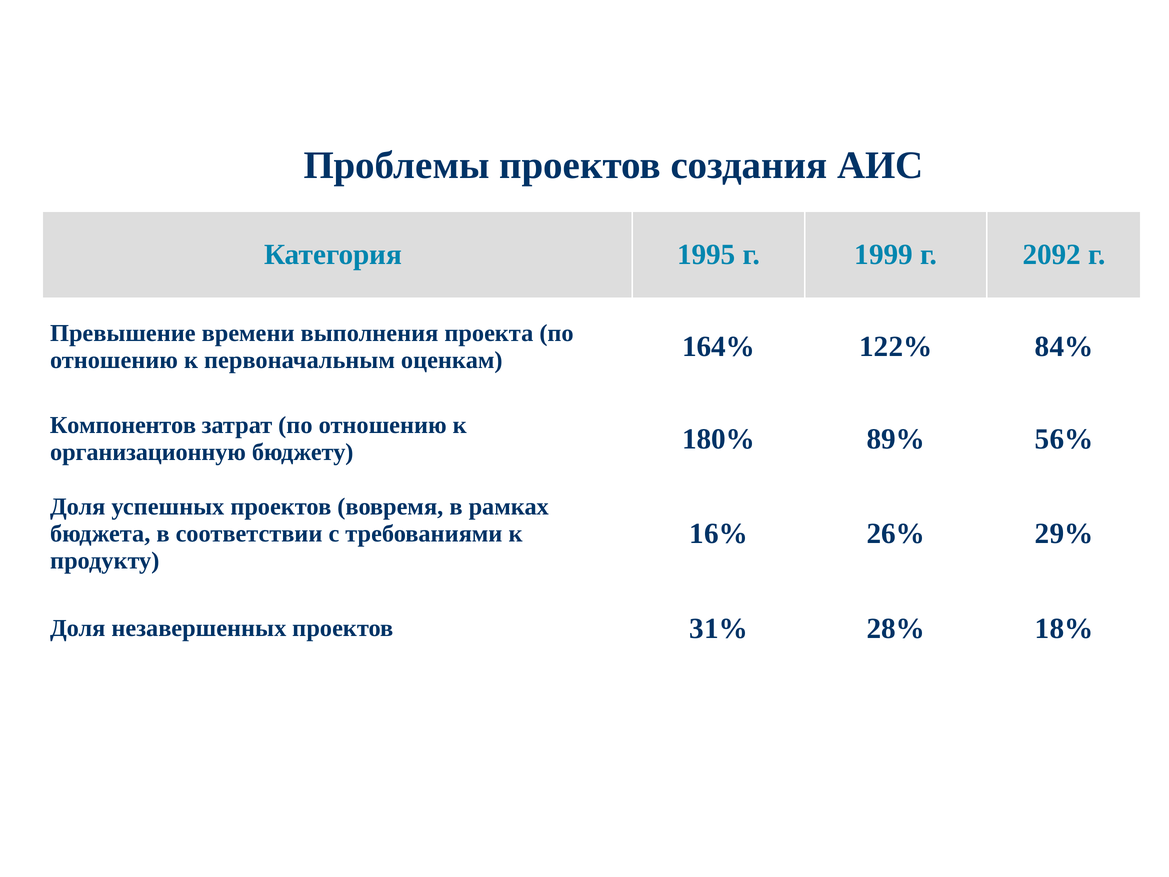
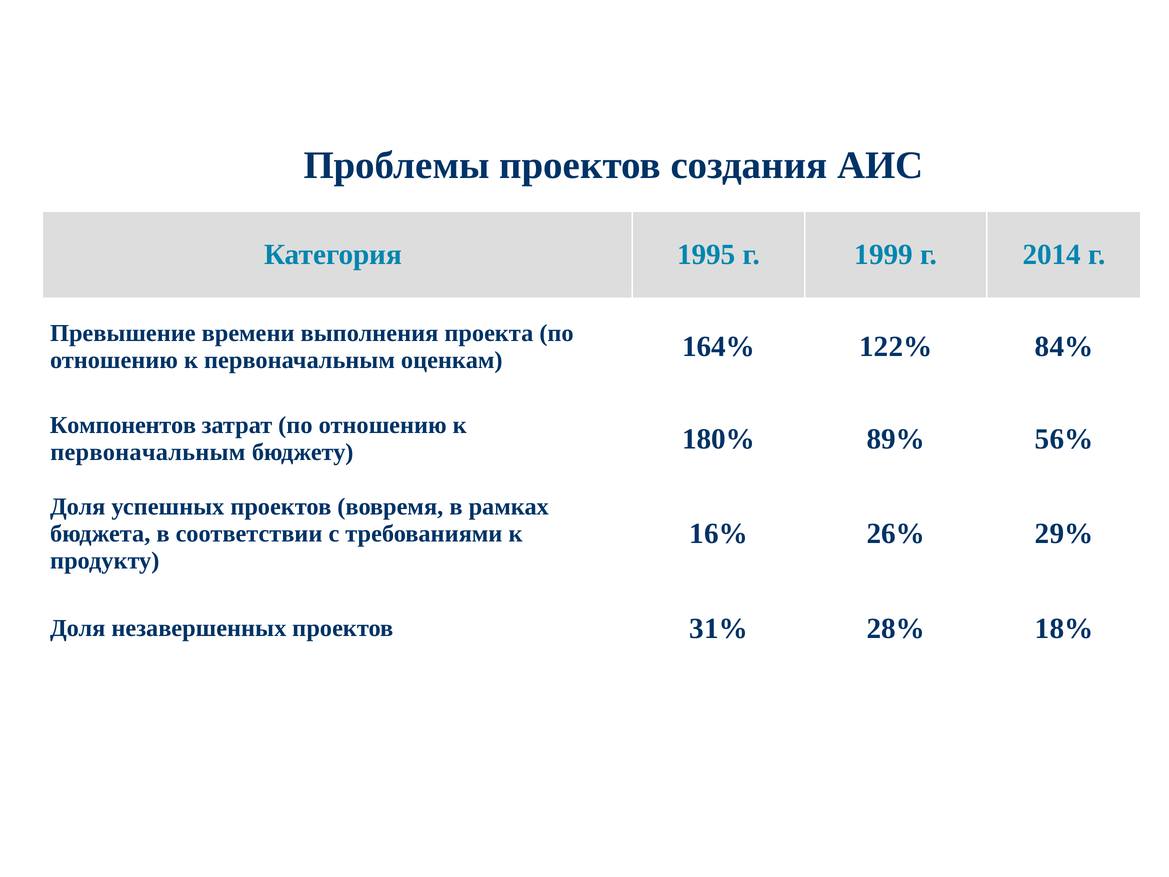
2092: 2092 -> 2014
организационную at (148, 452): организационную -> первоначальным
